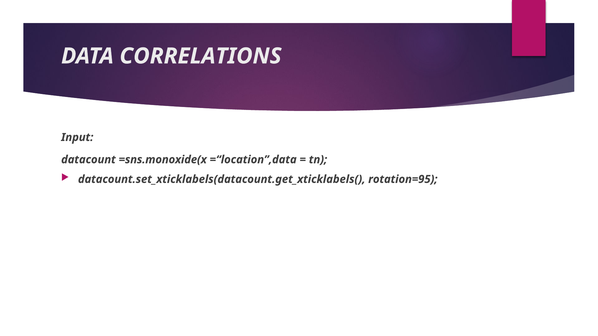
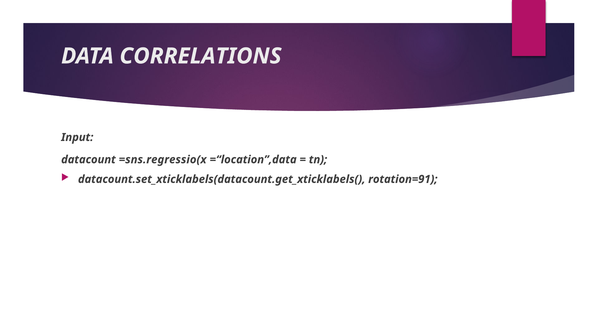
=sns.monoxide(x: =sns.monoxide(x -> =sns.regressio(x
rotation=95: rotation=95 -> rotation=91
